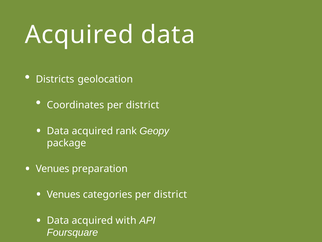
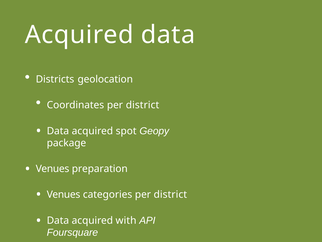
rank: rank -> spot
